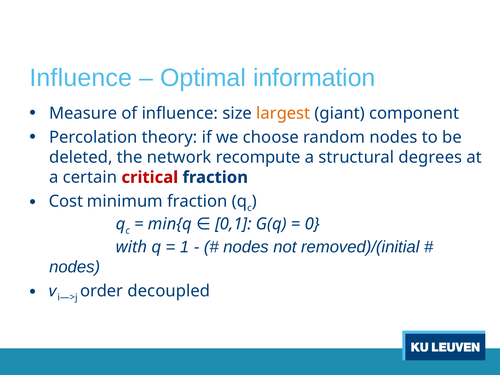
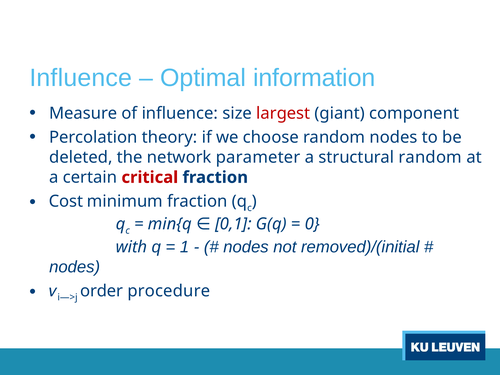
largest colour: orange -> red
recompute: recompute -> parameter
structural degrees: degrees -> random
decoupled: decoupled -> procedure
